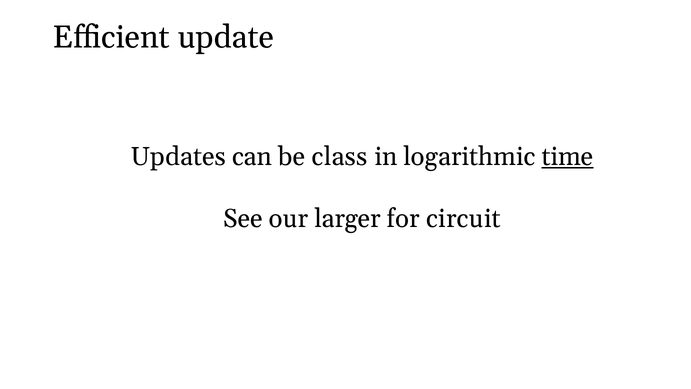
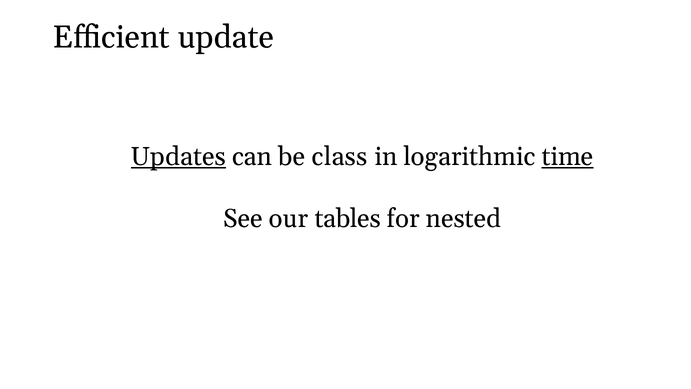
Updates underline: none -> present
larger: larger -> tables
circuit: circuit -> nested
